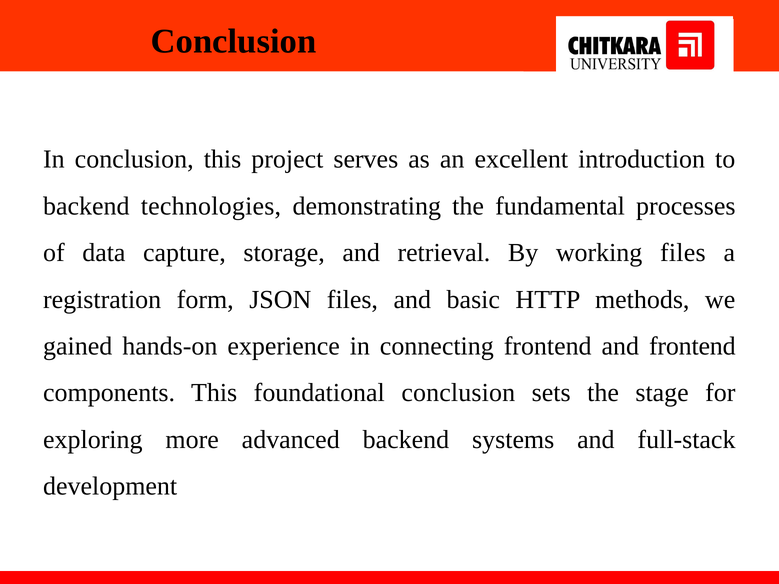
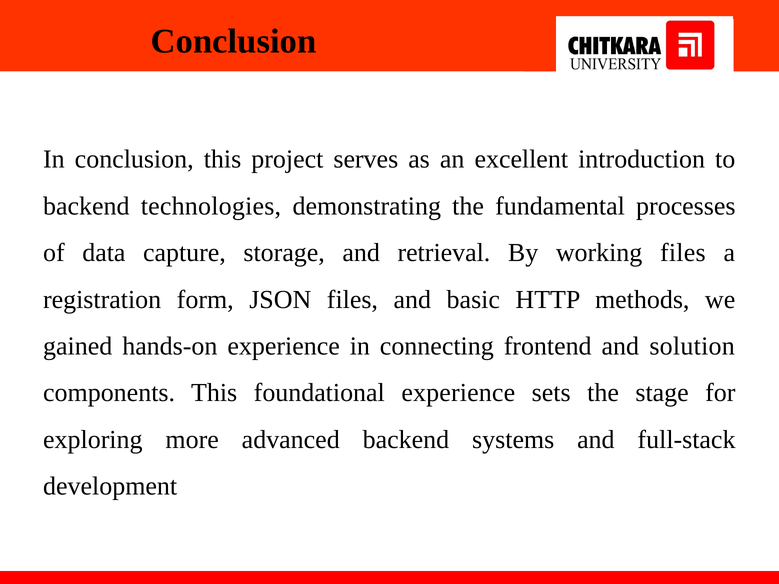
and frontend: frontend -> solution
foundational conclusion: conclusion -> experience
